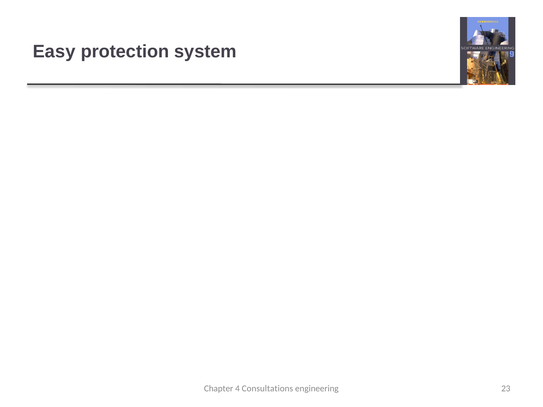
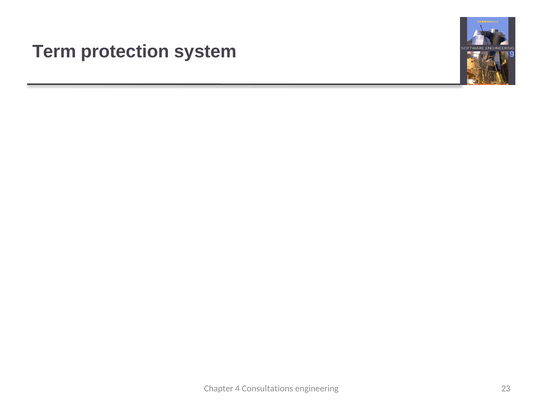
Easy: Easy -> Term
